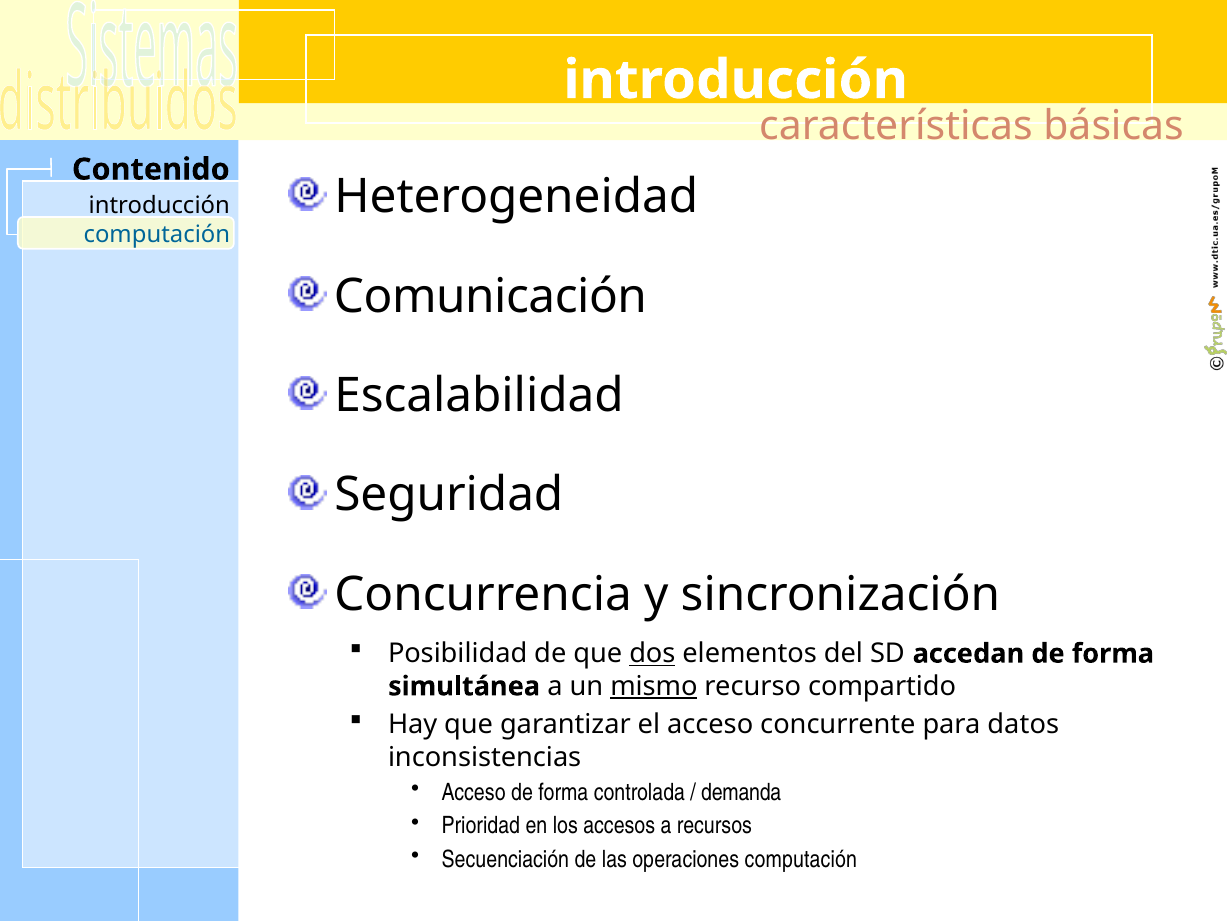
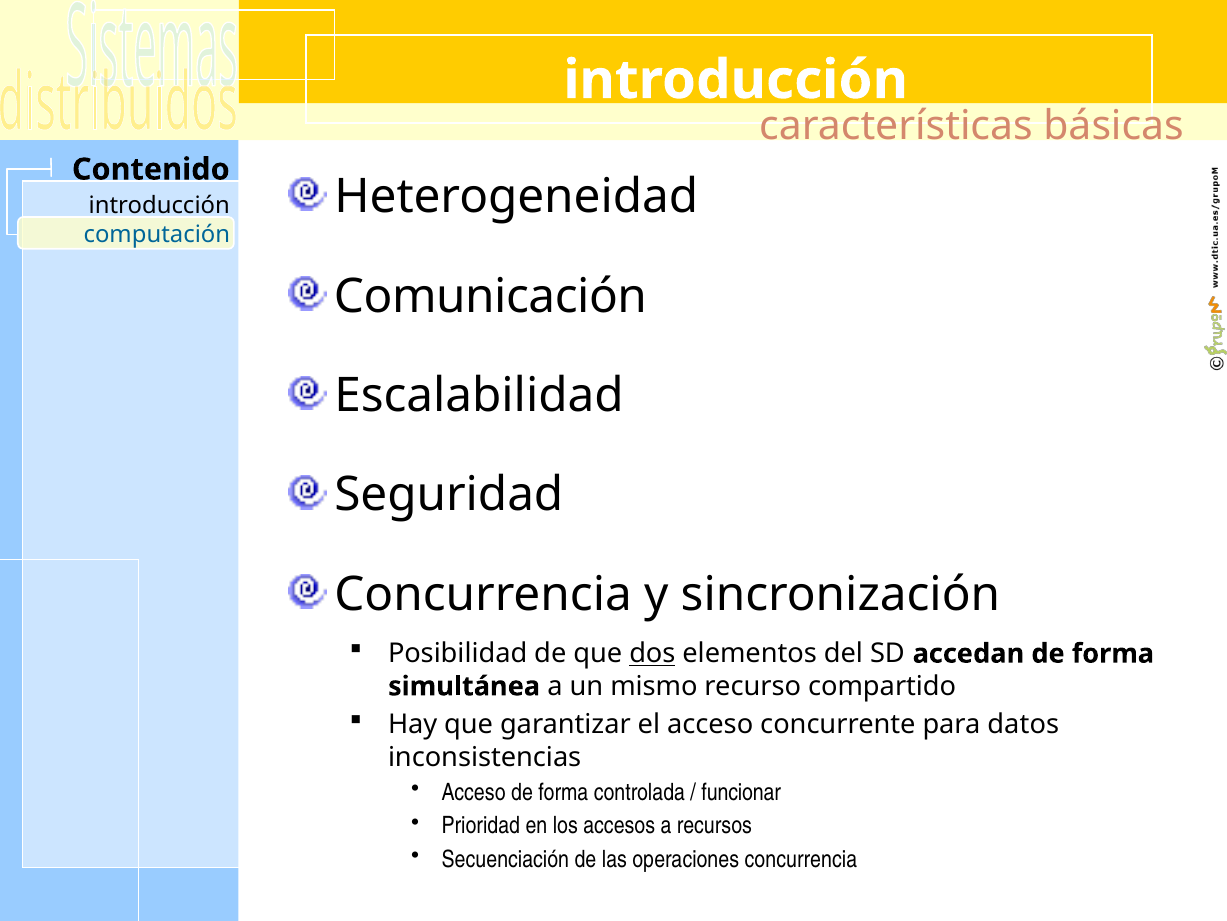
mismo underline: present -> none
demanda: demanda -> funcionar
operaciones computación: computación -> concurrencia
